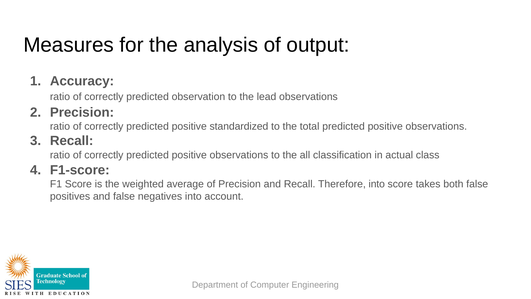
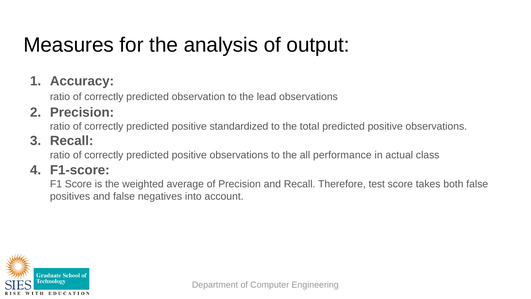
classification: classification -> performance
Therefore into: into -> test
